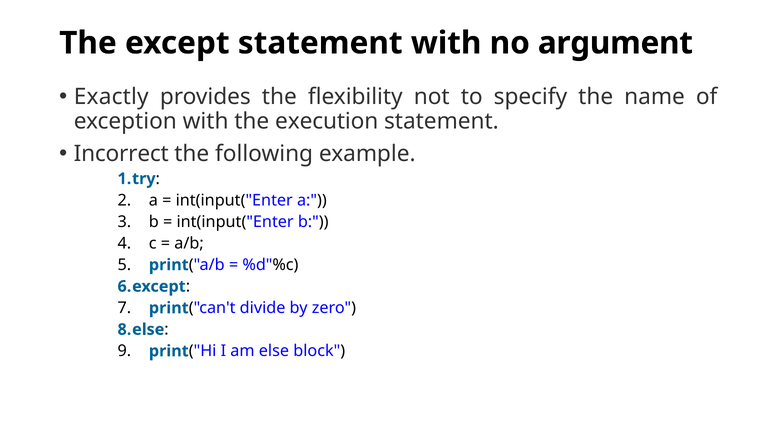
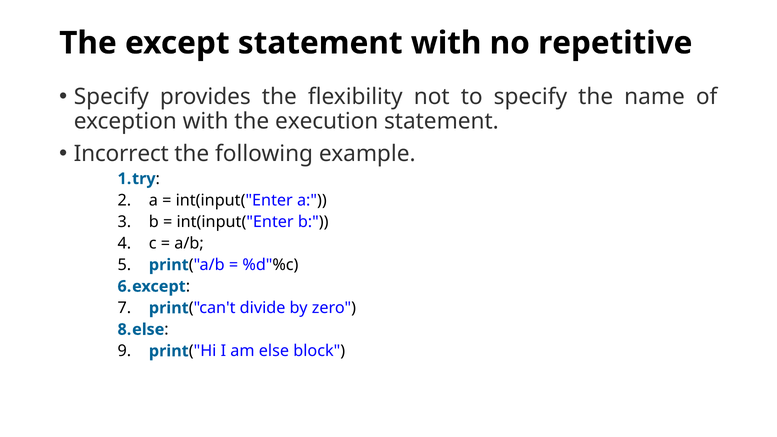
argument: argument -> repetitive
Exactly at (111, 97): Exactly -> Specify
